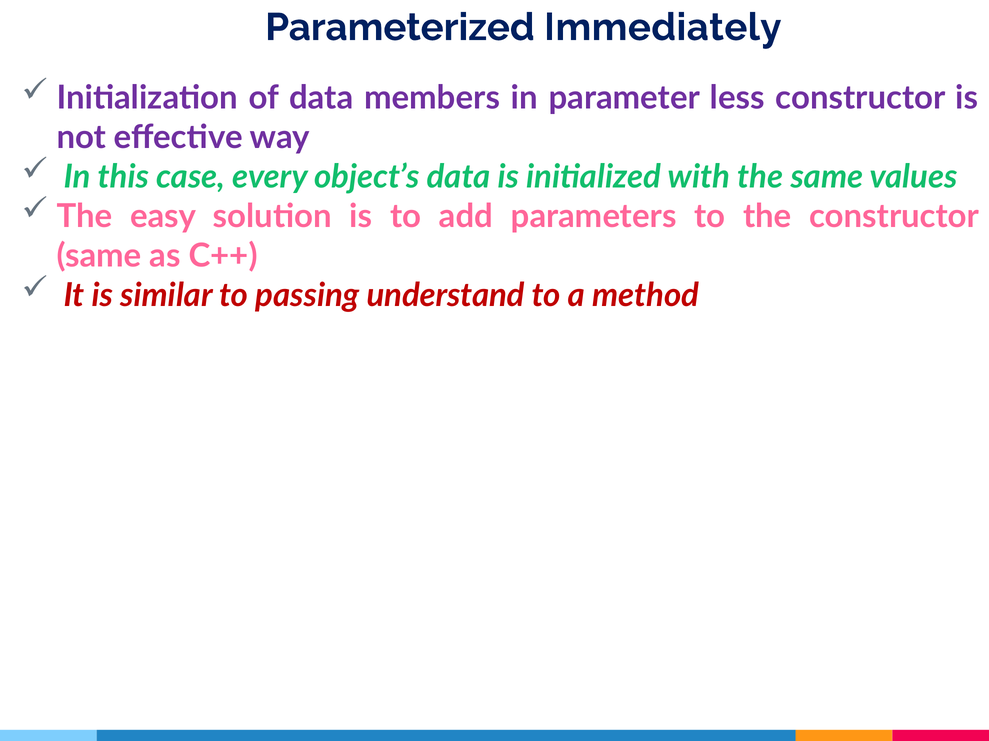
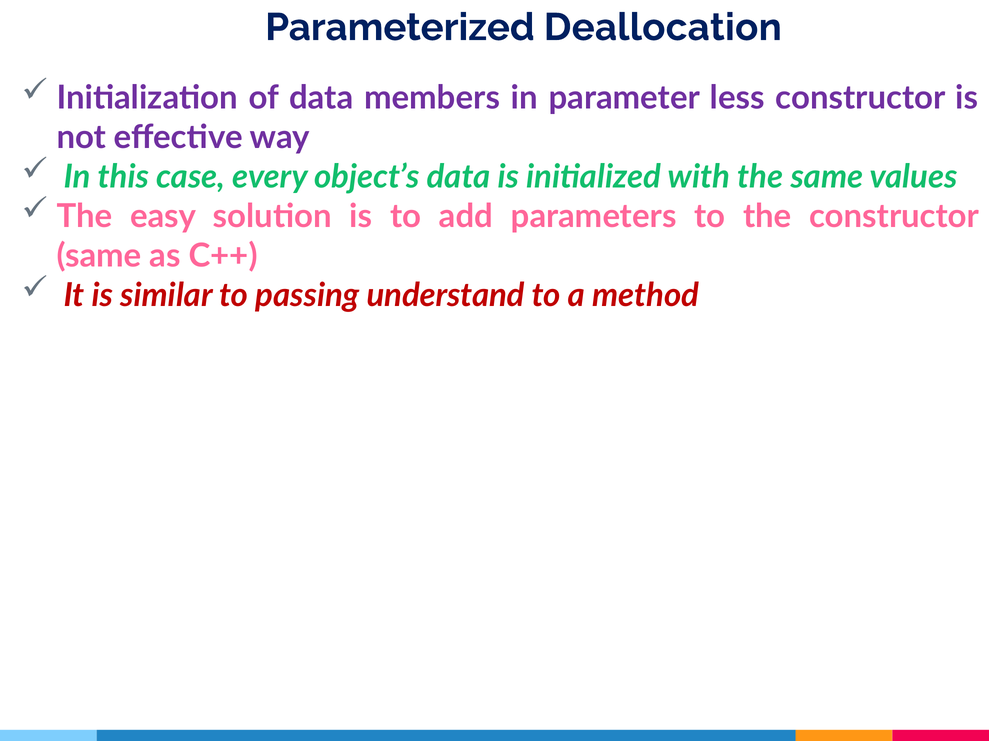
Immediately: Immediately -> Deallocation
